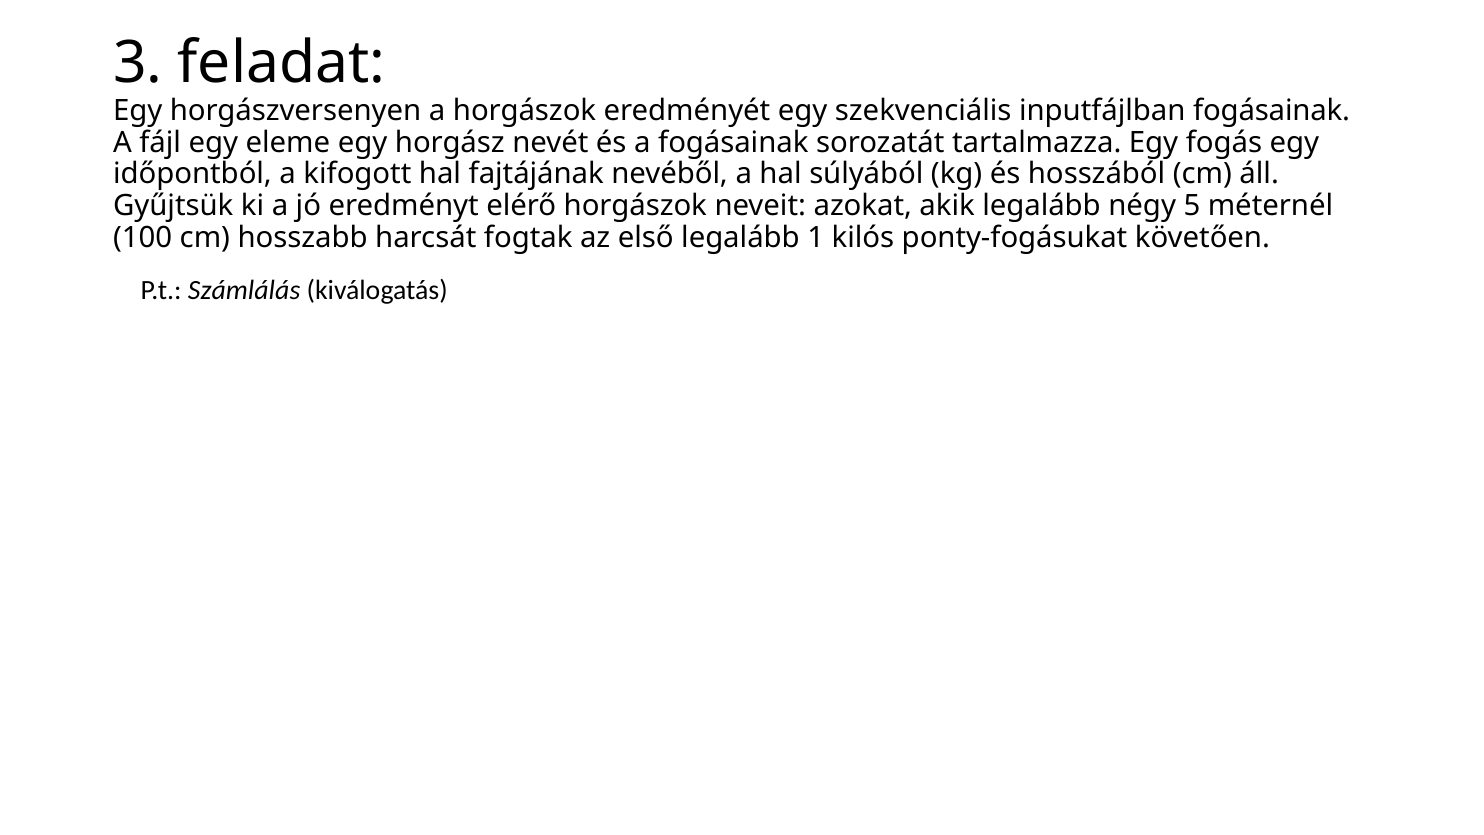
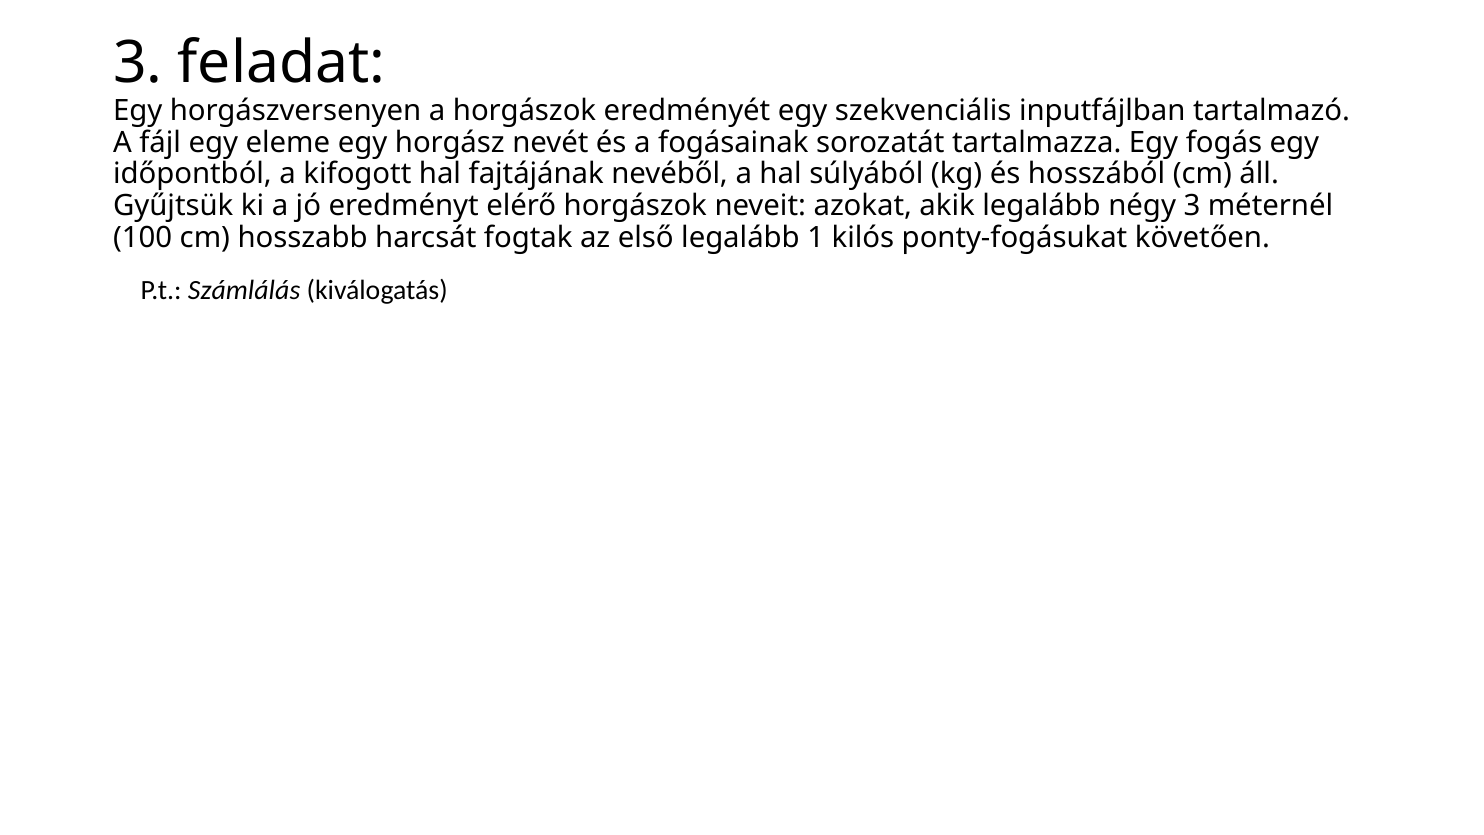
inputfájlban fogásainak: fogásainak -> tartalmazó
négy 5: 5 -> 3
